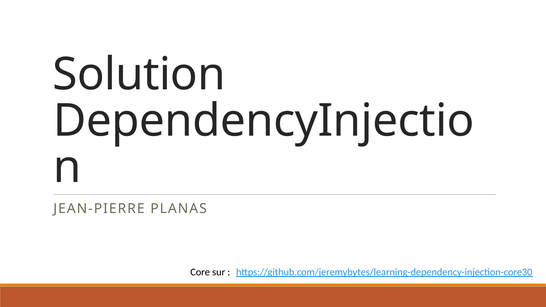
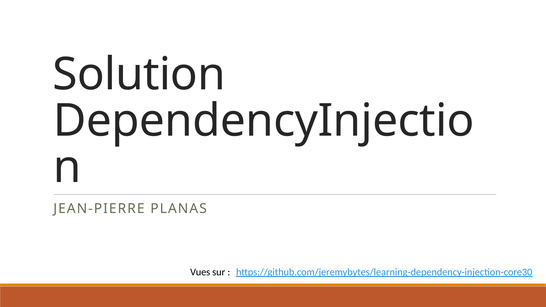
Core: Core -> Vues
